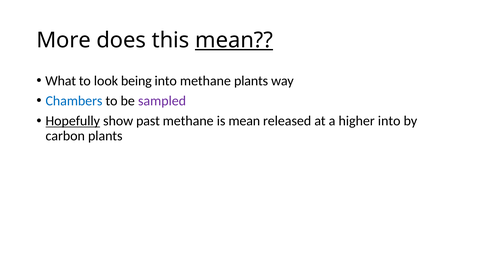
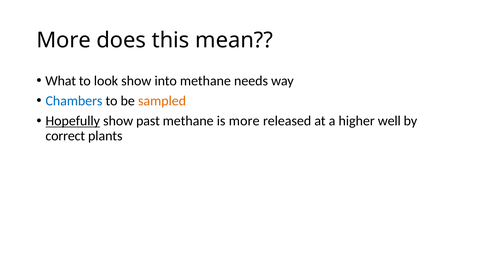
mean at (234, 40) underline: present -> none
look being: being -> show
methane plants: plants -> needs
sampled colour: purple -> orange
is mean: mean -> more
higher into: into -> well
carbon: carbon -> correct
